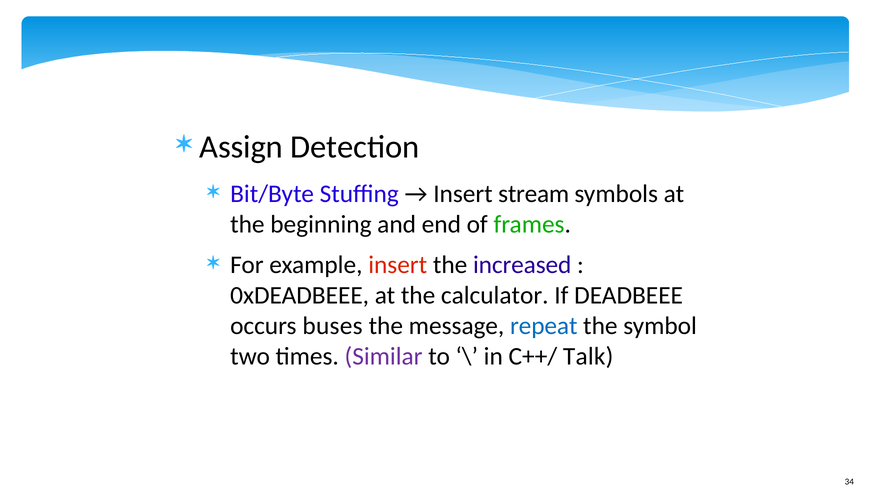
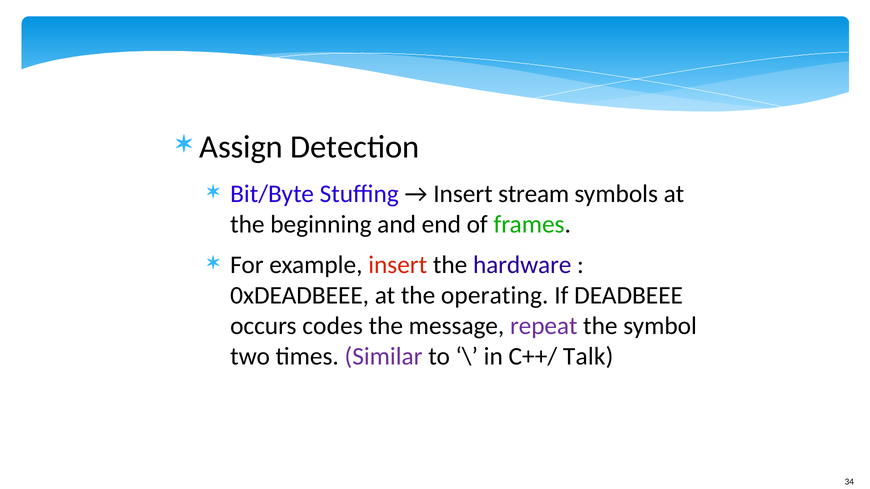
increased: increased -> hardware
calculator: calculator -> operating
buses: buses -> codes
repeat colour: blue -> purple
